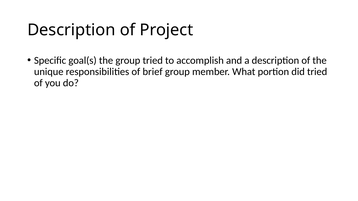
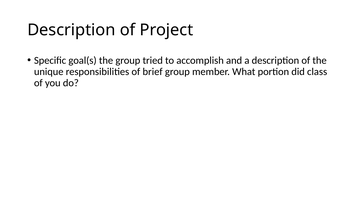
did tried: tried -> class
